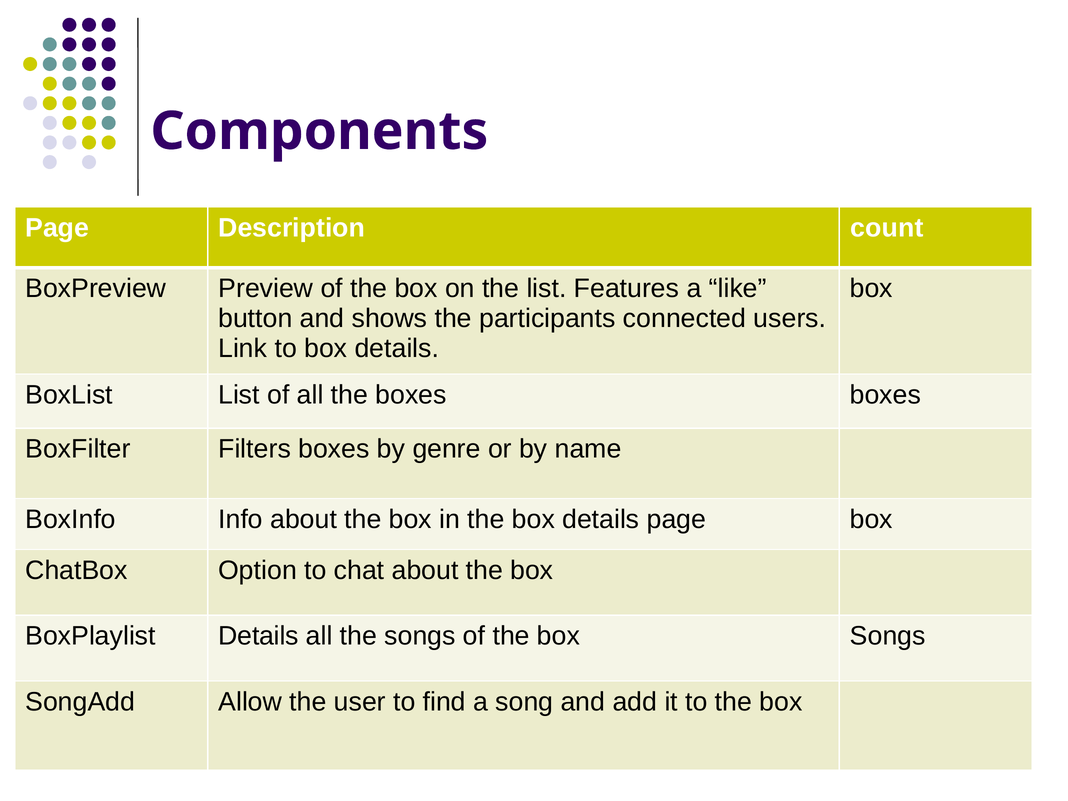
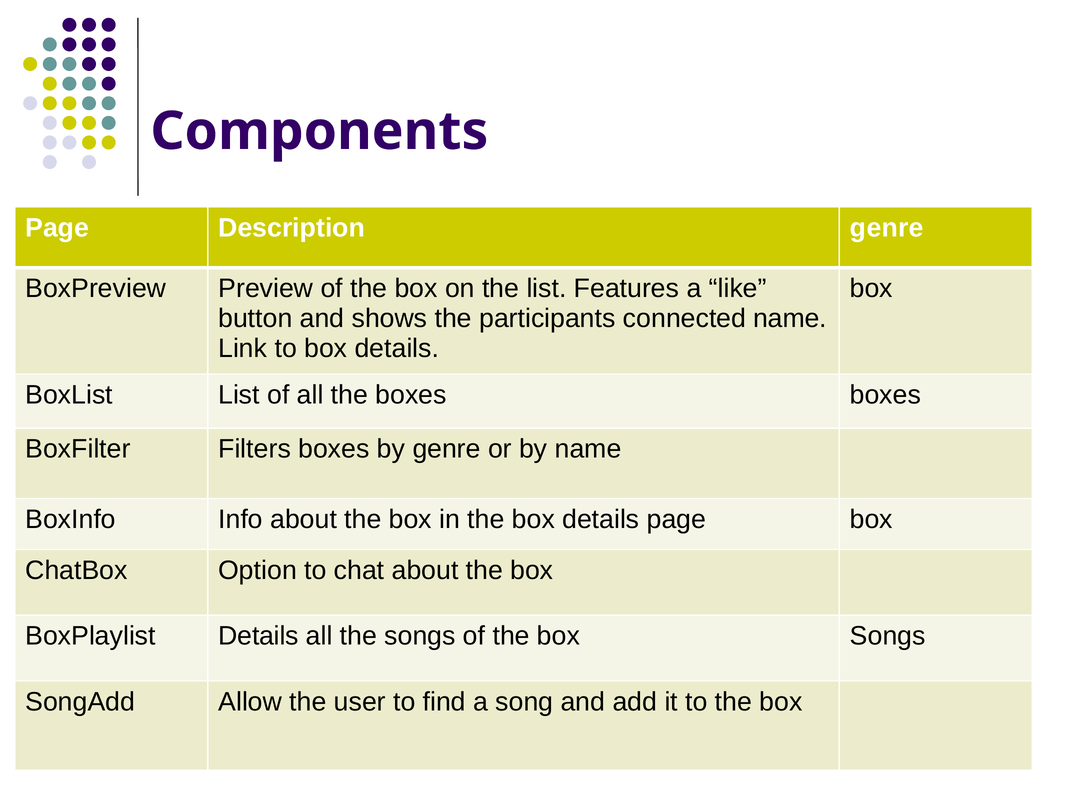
Description count: count -> genre
connected users: users -> name
